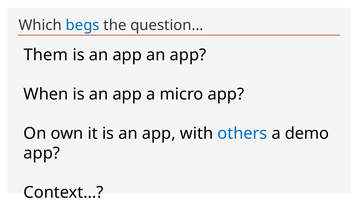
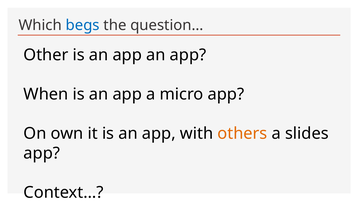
Them: Them -> Other
others colour: blue -> orange
demo: demo -> slides
